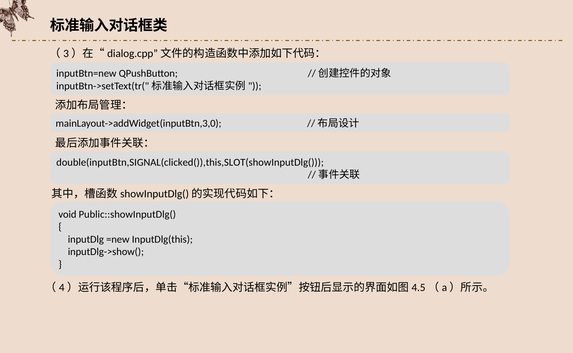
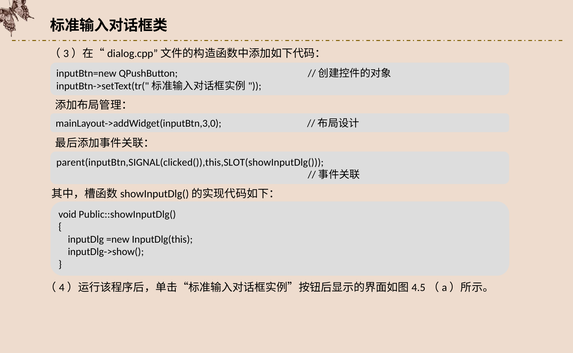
double(inputBtn,SIGNAL(clicked()),this,SLOT(showInputDlg(: double(inputBtn,SIGNAL(clicked()),this,SLOT(showInputDlg( -> parent(inputBtn,SIGNAL(clicked()),this,SLOT(showInputDlg(
